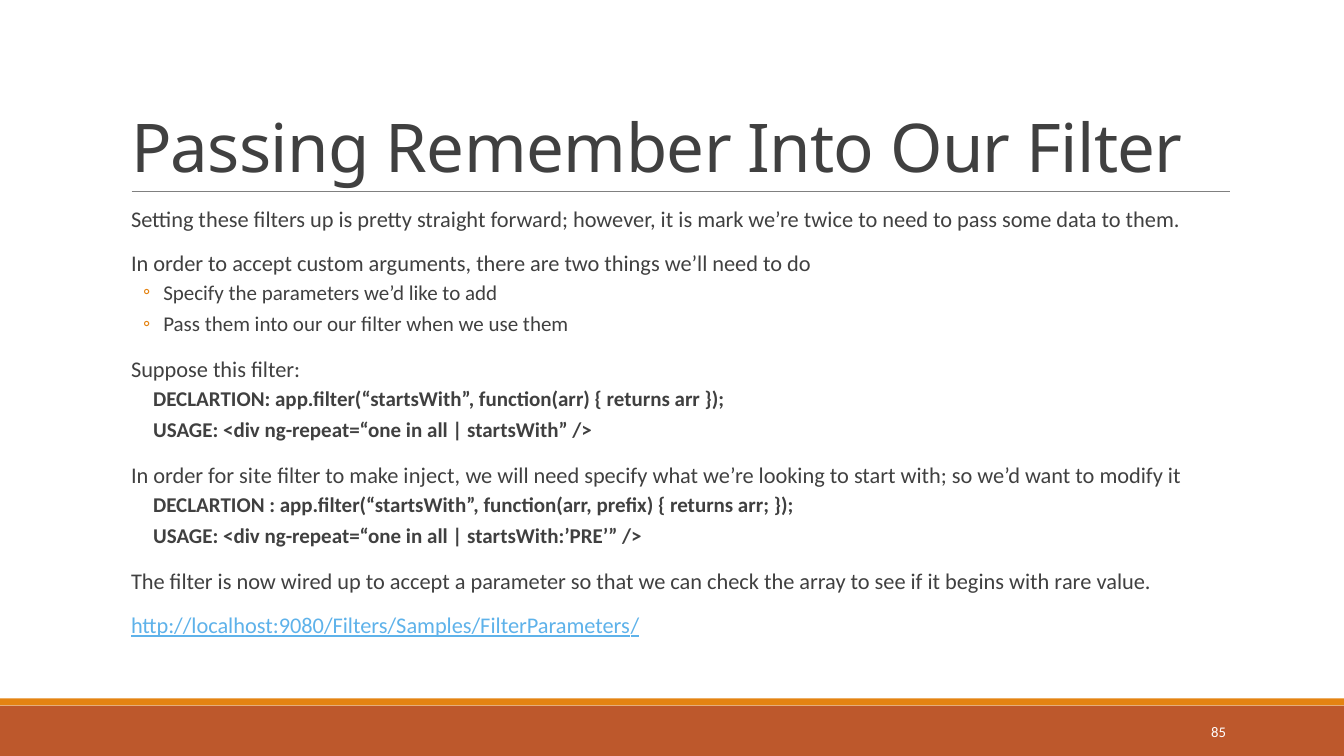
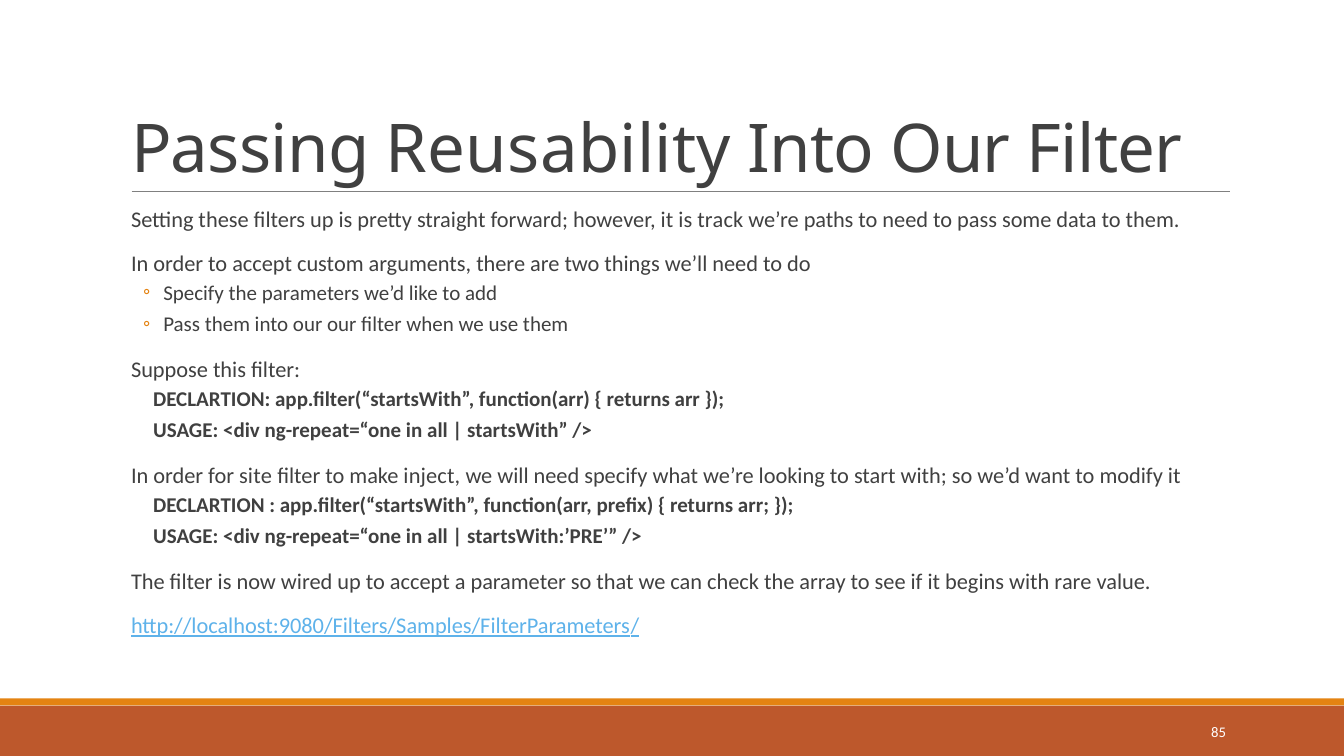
Remember: Remember -> Reusability
mark: mark -> track
twice: twice -> paths
